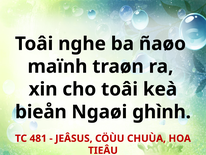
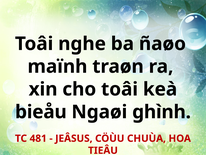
bieån: bieån -> bieåu
